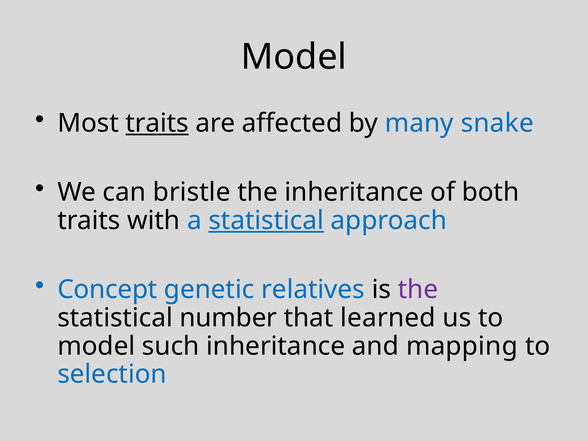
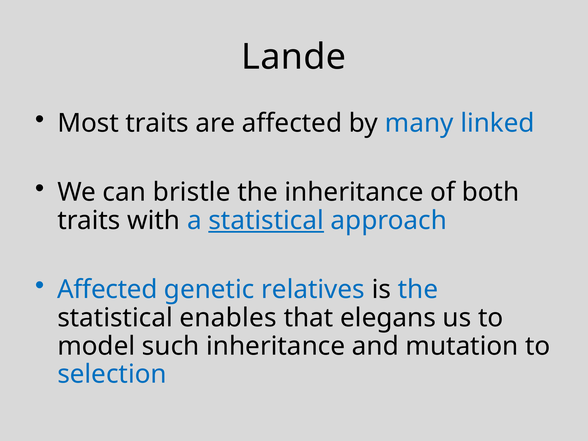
Model at (294, 57): Model -> Lande
traits at (157, 123) underline: present -> none
snake: snake -> linked
Concept at (107, 290): Concept -> Affected
the at (418, 290) colour: purple -> blue
number: number -> enables
learned: learned -> elegans
mapping: mapping -> mutation
